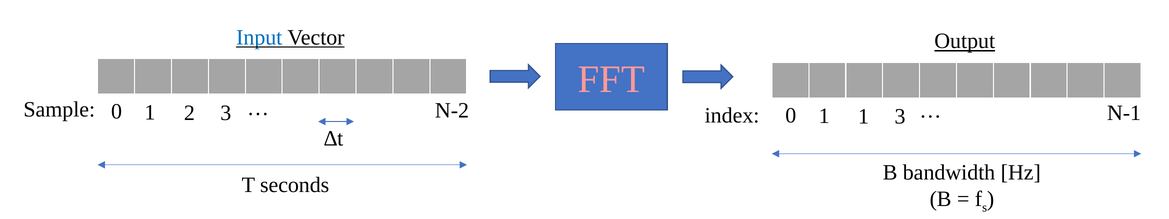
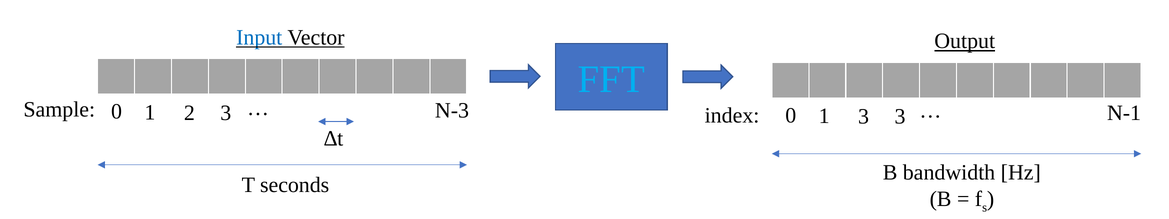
FFT colour: pink -> light blue
N-2: N-2 -> N-3
1 1: 1 -> 3
